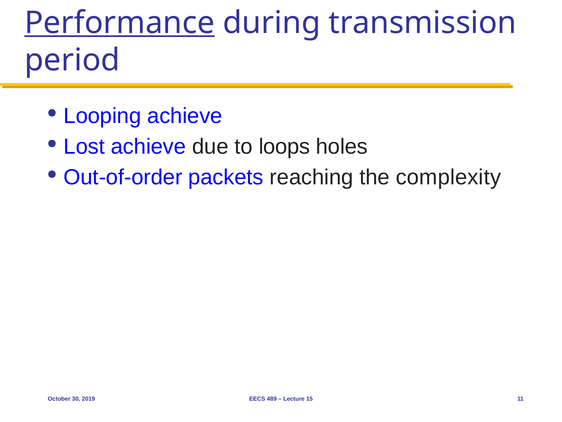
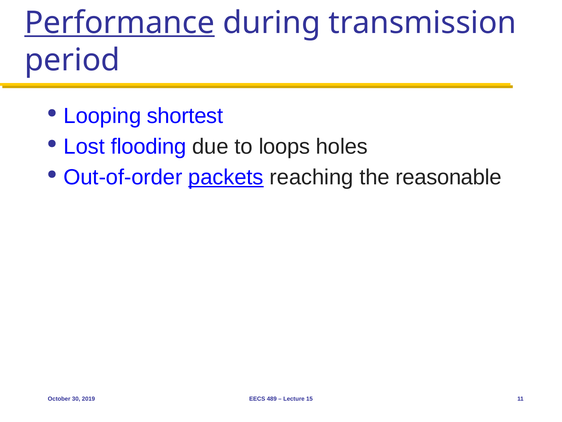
Looping achieve: achieve -> shortest
Lost achieve: achieve -> flooding
packets underline: none -> present
complexity: complexity -> reasonable
